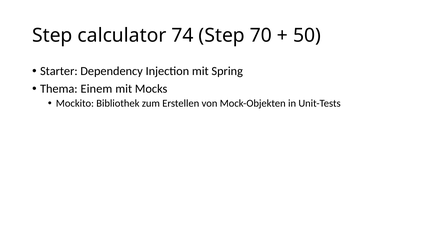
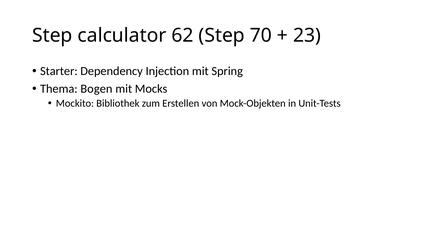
74: 74 -> 62
50: 50 -> 23
Einem: Einem -> Bogen
